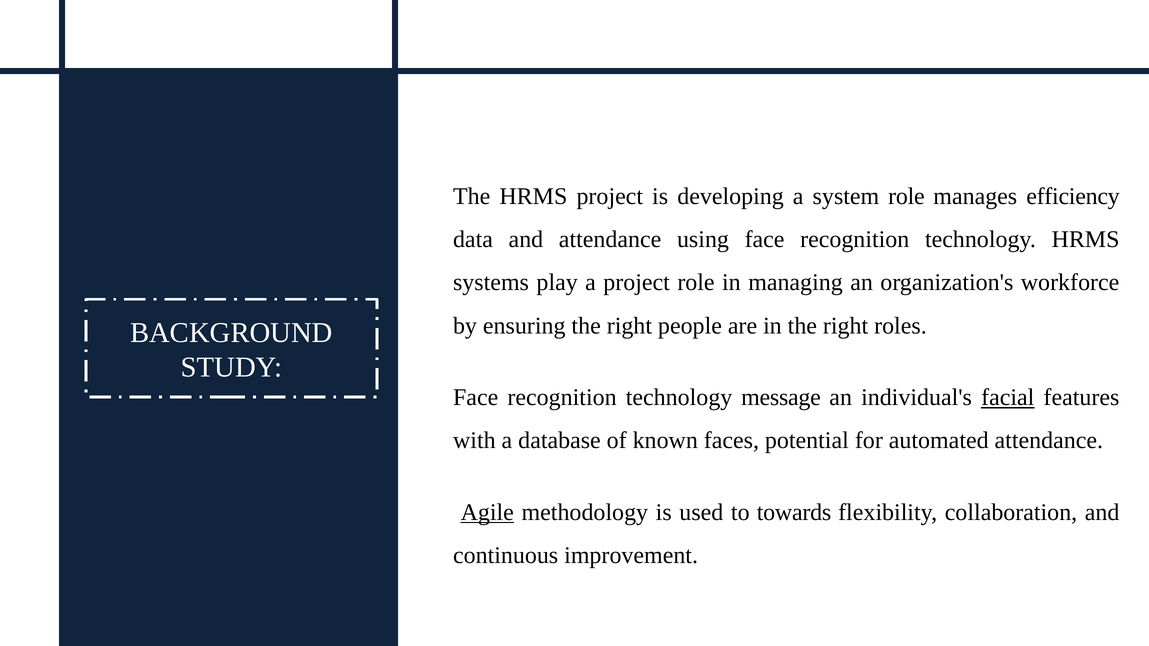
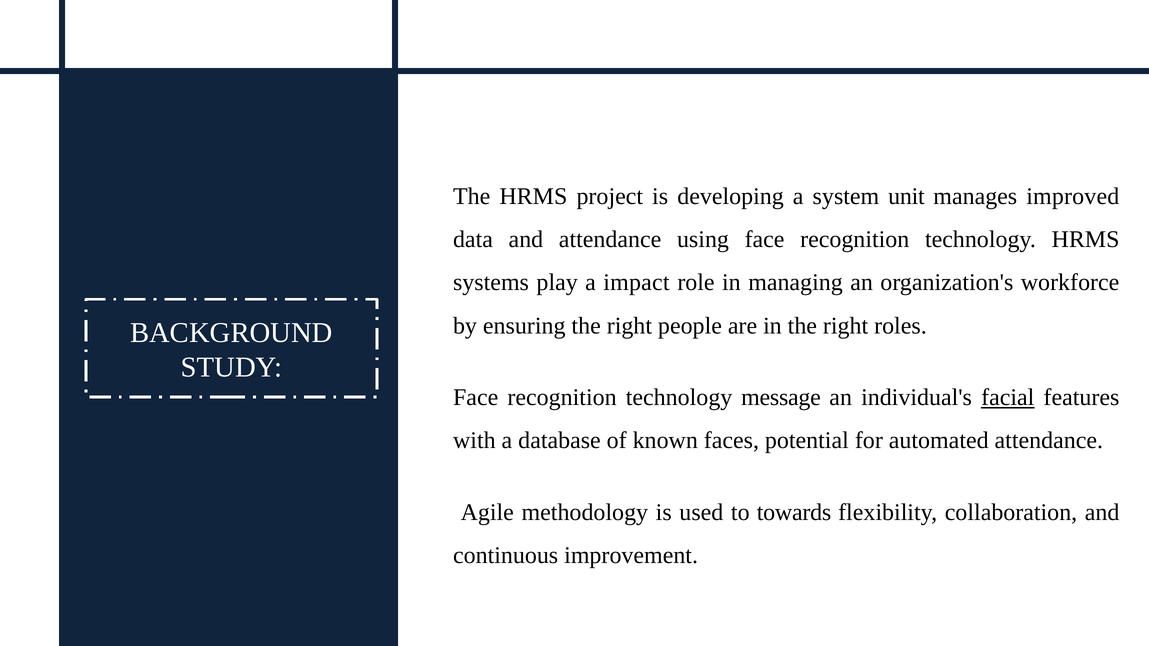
system role: role -> unit
efficiency: efficiency -> improved
a project: project -> impact
Agile underline: present -> none
